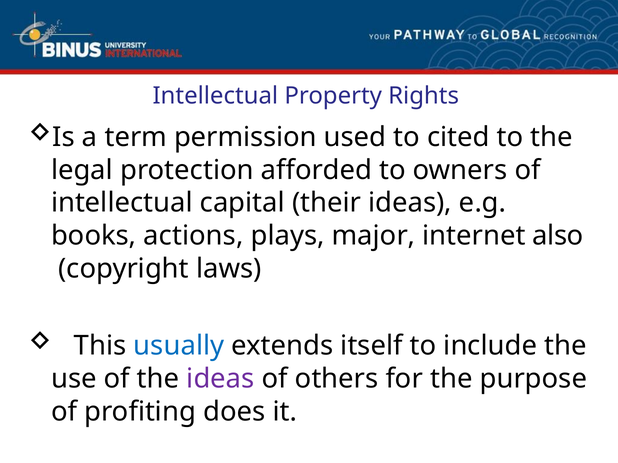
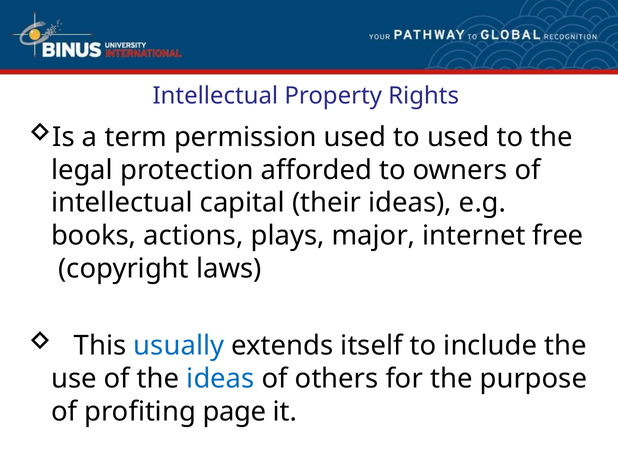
to cited: cited -> used
also: also -> free
ideas at (221, 379) colour: purple -> blue
does: does -> page
